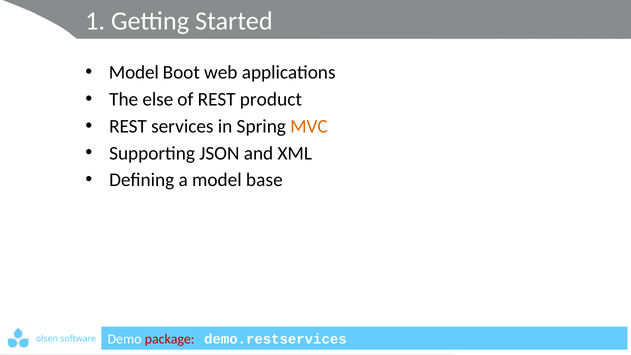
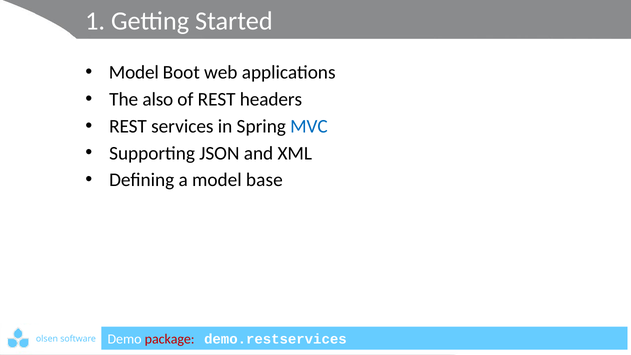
else: else -> also
product: product -> headers
MVC colour: orange -> blue
